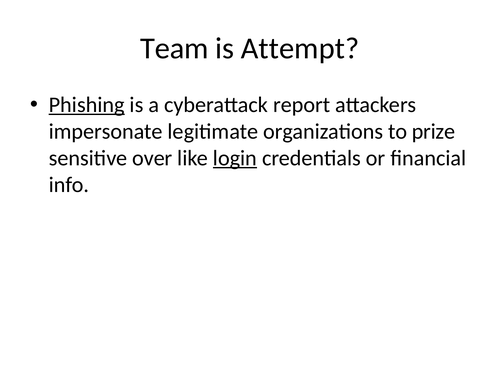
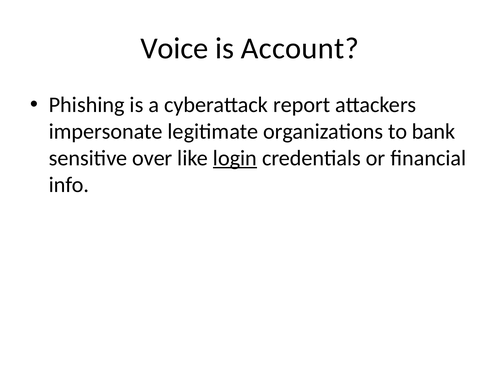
Team: Team -> Voice
Attempt: Attempt -> Account
Phishing underline: present -> none
prize: prize -> bank
